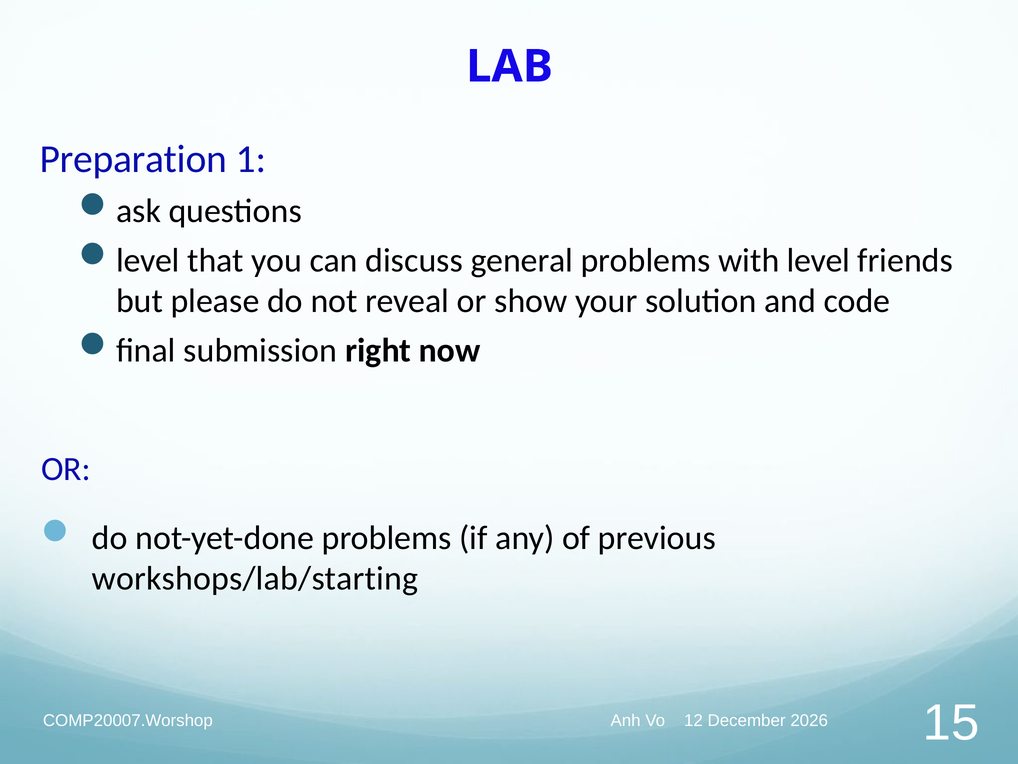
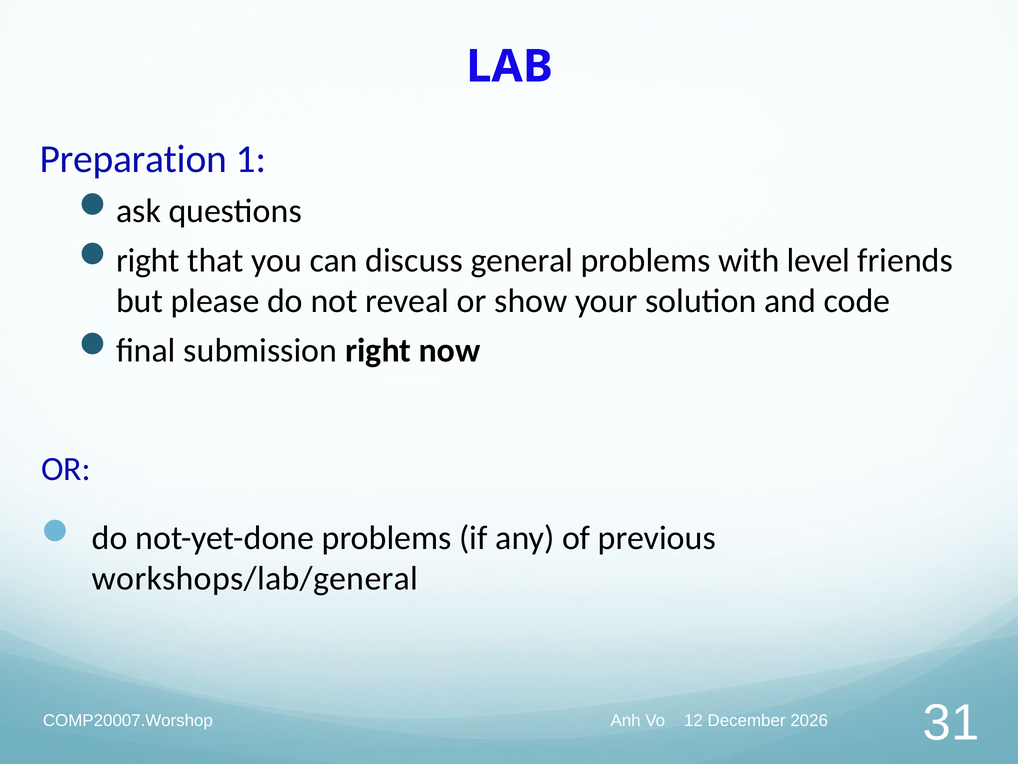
level at (148, 260): level -> right
workshops/lab/starting: workshops/lab/starting -> workshops/lab/general
15: 15 -> 31
